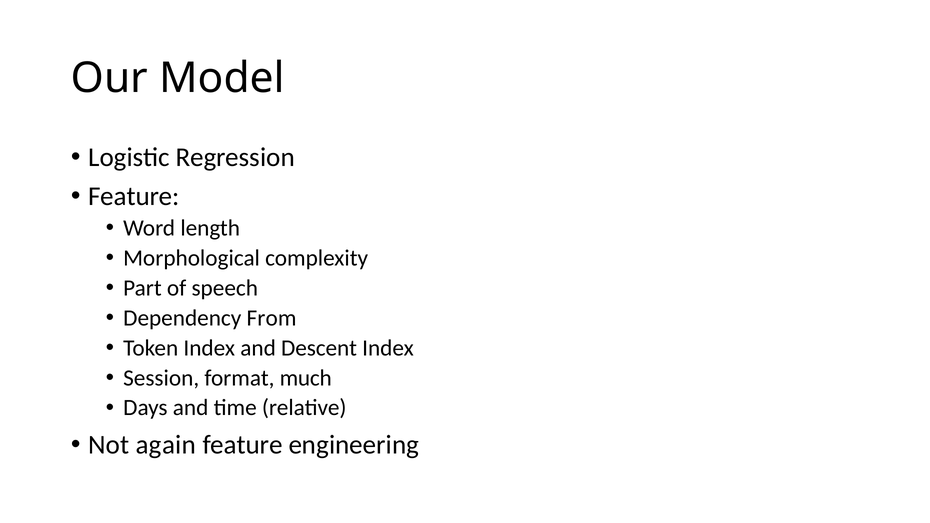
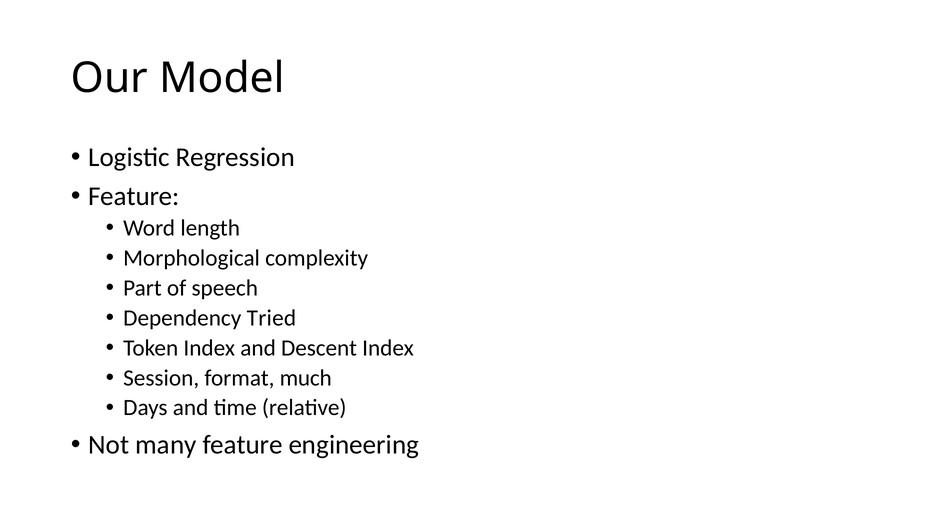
From: From -> Tried
again: again -> many
